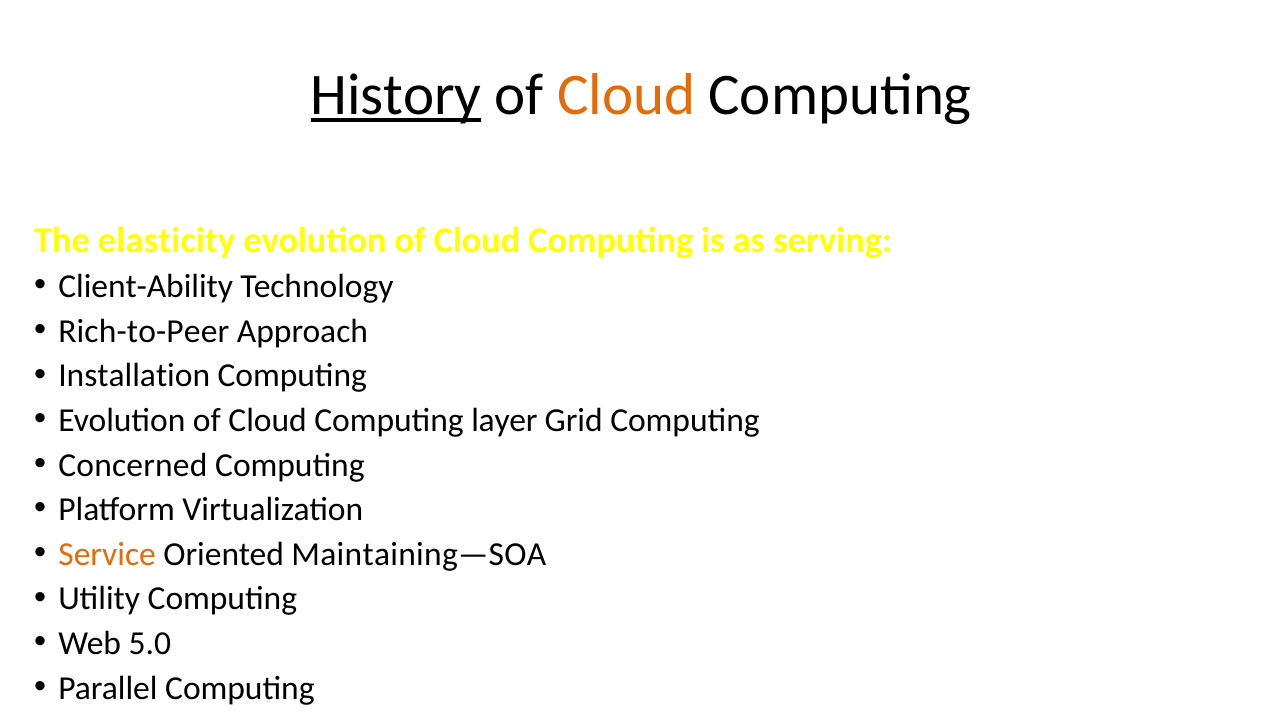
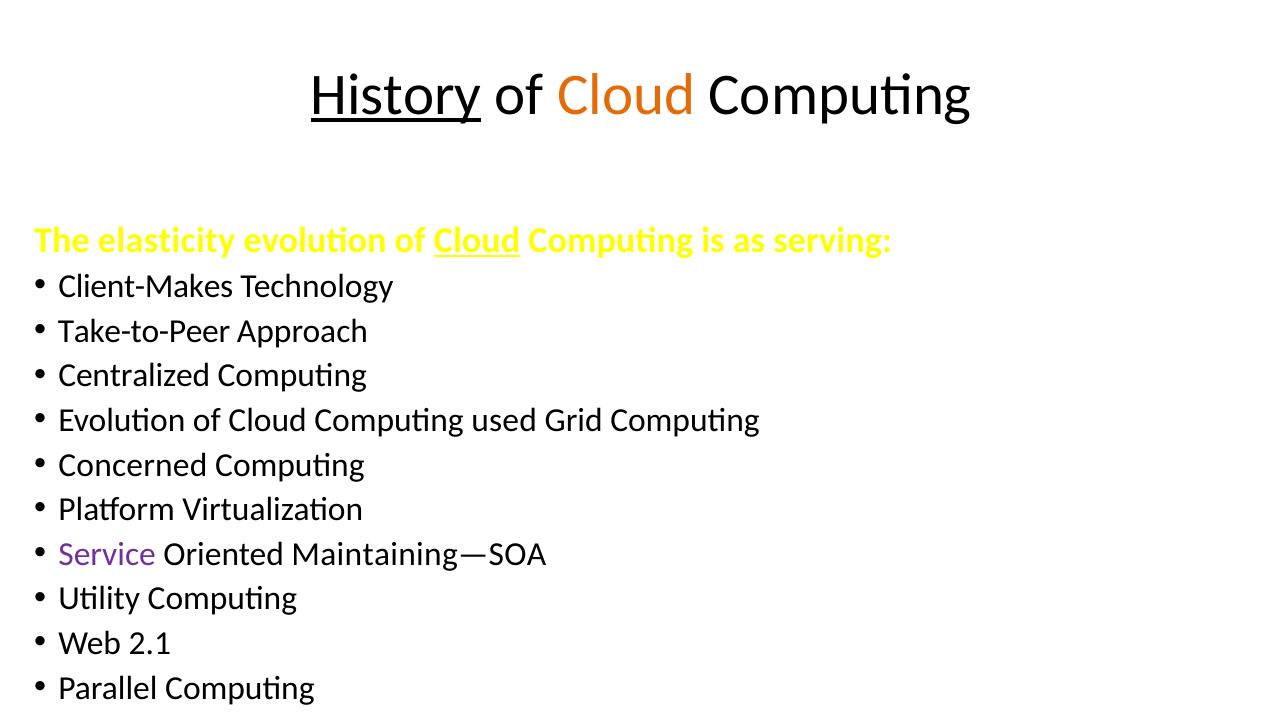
Cloud at (477, 241) underline: none -> present
Client-Ability: Client-Ability -> Client-Makes
Rich-to-Peer: Rich-to-Peer -> Take-to-Peer
Installation: Installation -> Centralized
layer: layer -> used
Service colour: orange -> purple
5.0: 5.0 -> 2.1
